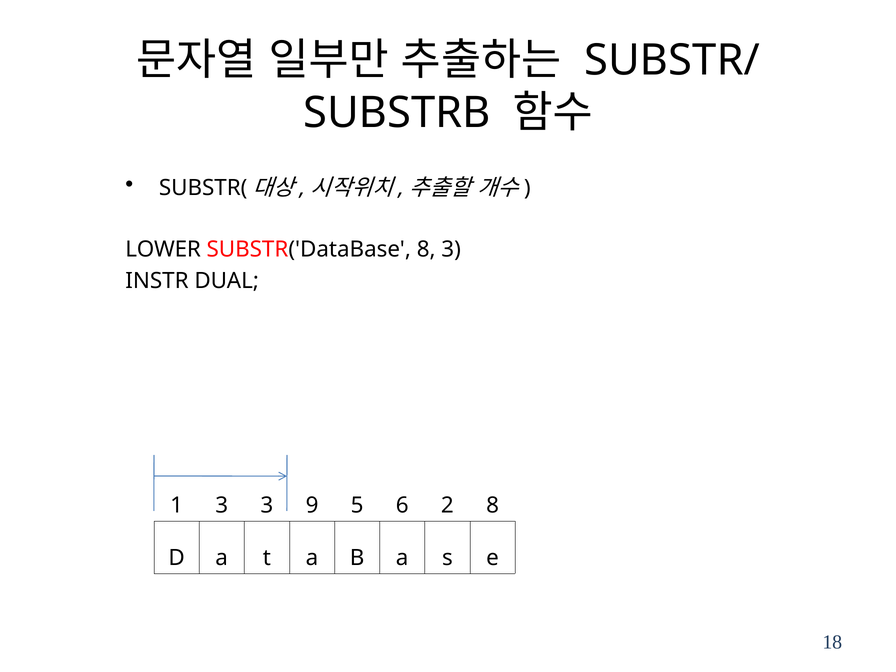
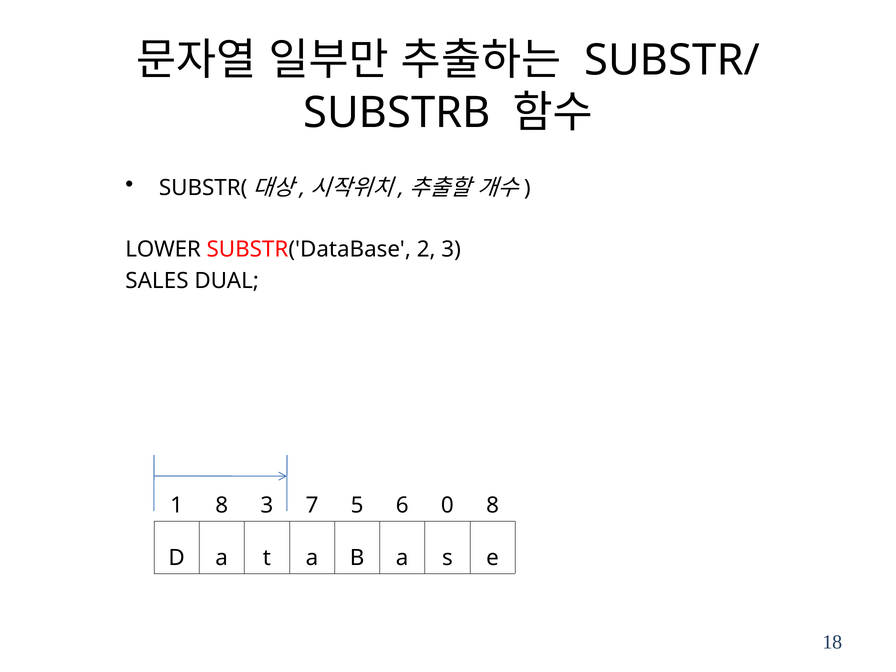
SUBSTR('DataBase 8: 8 -> 2
INSTR: INSTR -> SALES
1 3: 3 -> 8
9: 9 -> 7
2: 2 -> 0
